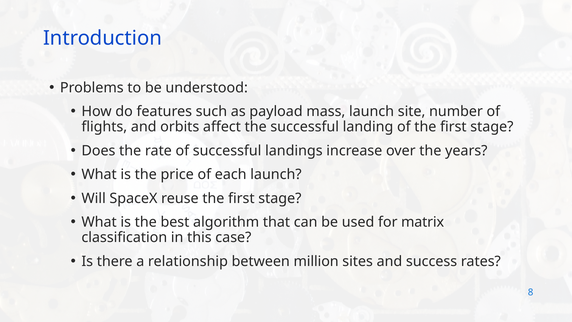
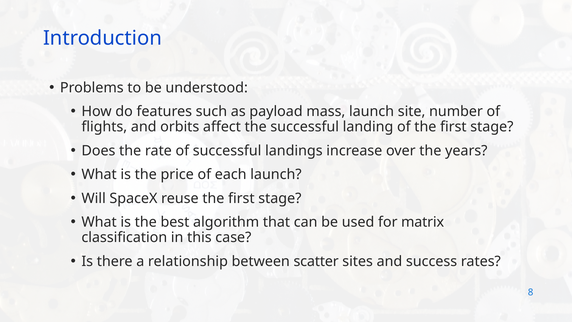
million: million -> scatter
